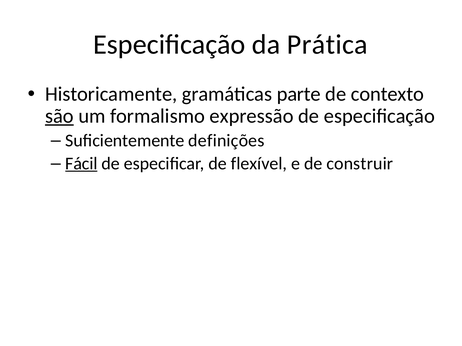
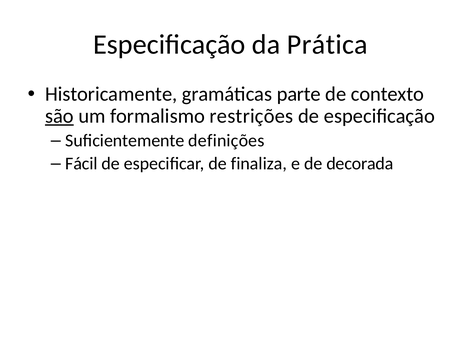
expressão: expressão -> restrições
Fácil underline: present -> none
flexível: flexível -> finaliza
construir: construir -> decorada
